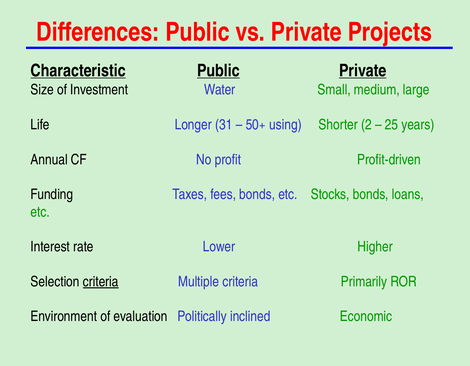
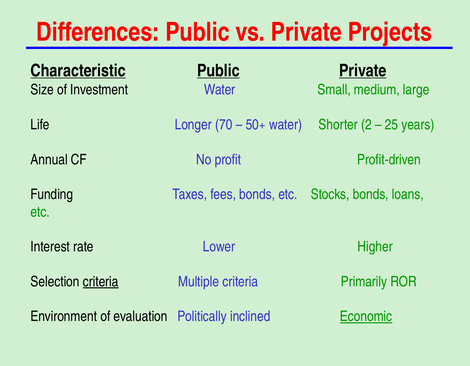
31: 31 -> 70
50+ using: using -> water
Economic underline: none -> present
